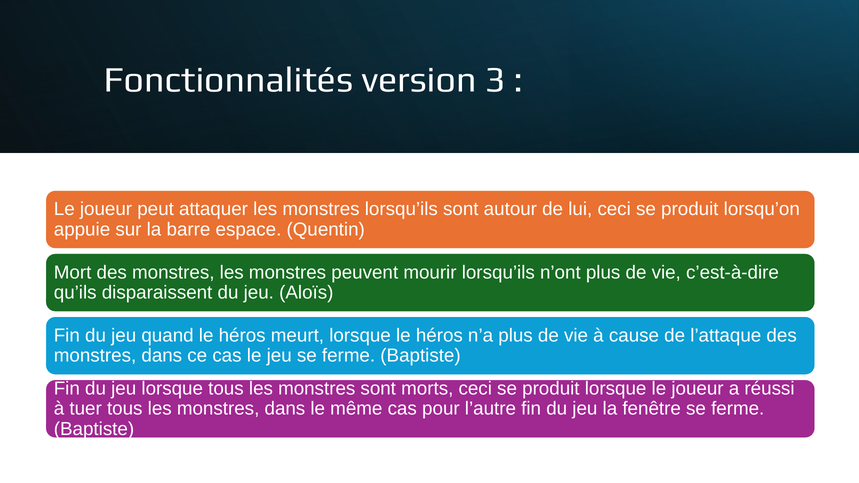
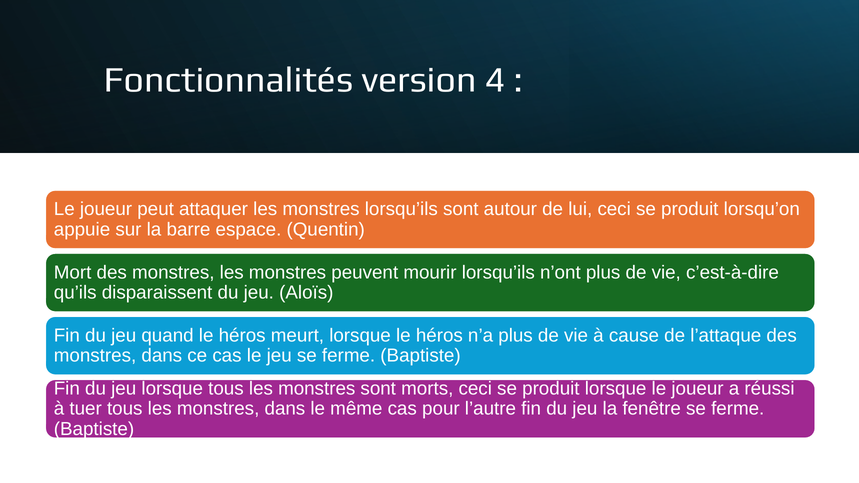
3: 3 -> 4
